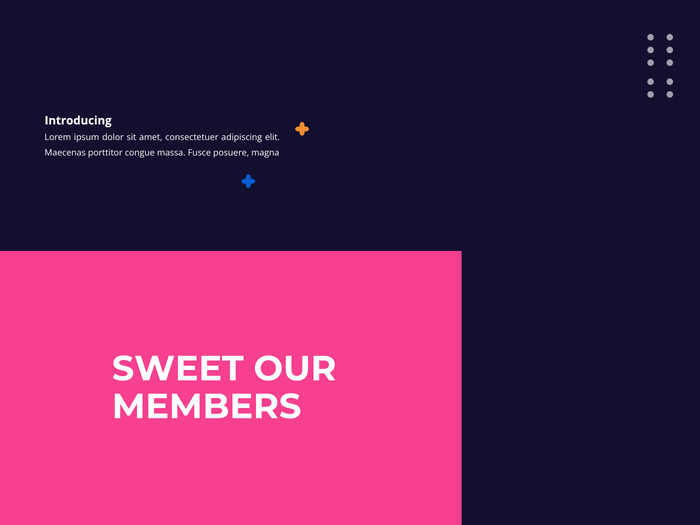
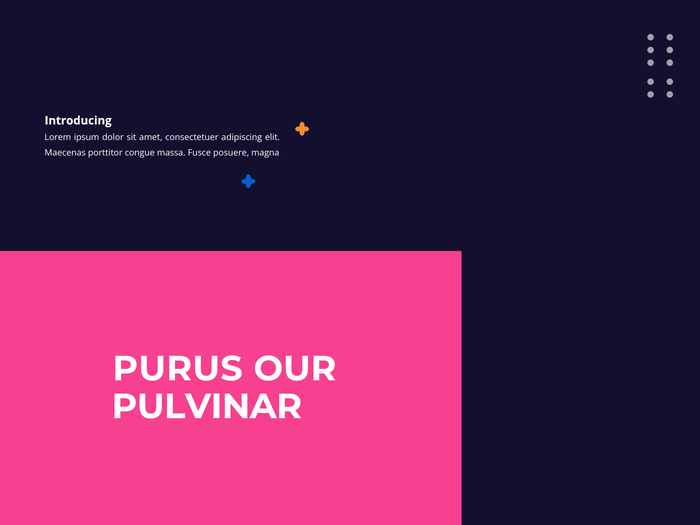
SWEET: SWEET -> PURUS
MEMBERS: MEMBERS -> PULVINAR
